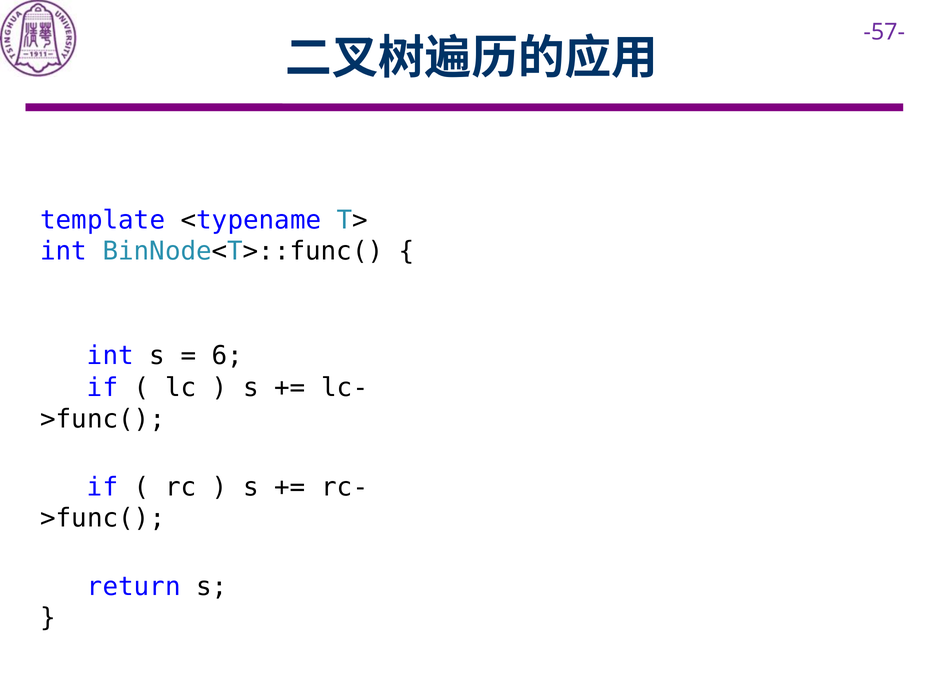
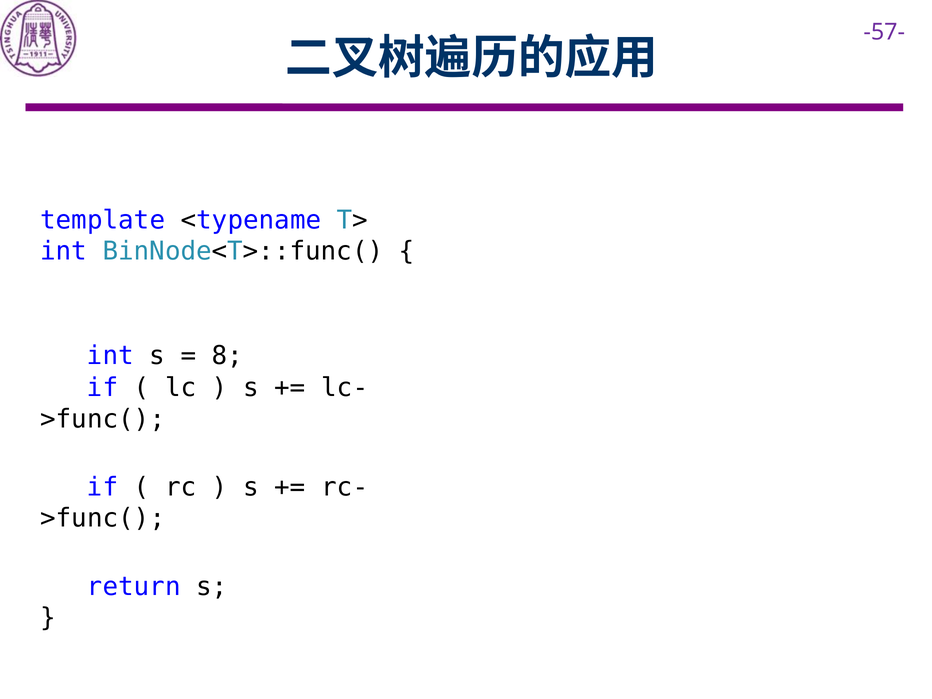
6: 6 -> 8
